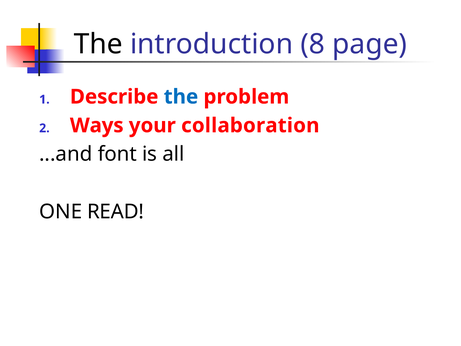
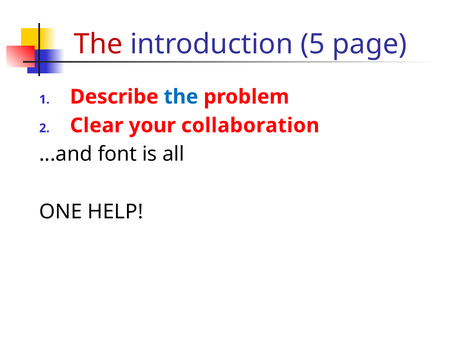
The at (98, 44) colour: black -> red
8: 8 -> 5
Ways: Ways -> Clear
READ: READ -> HELP
